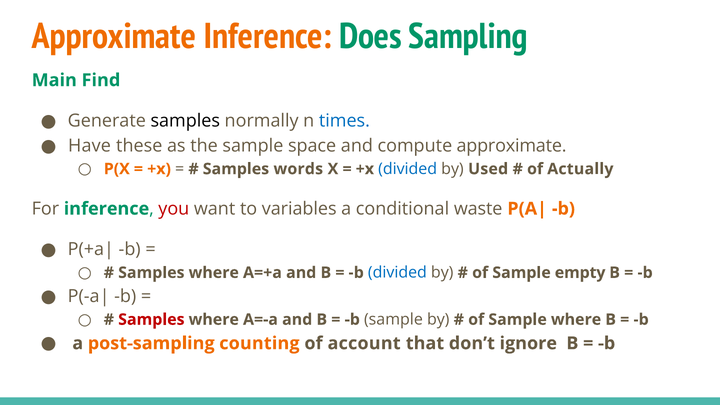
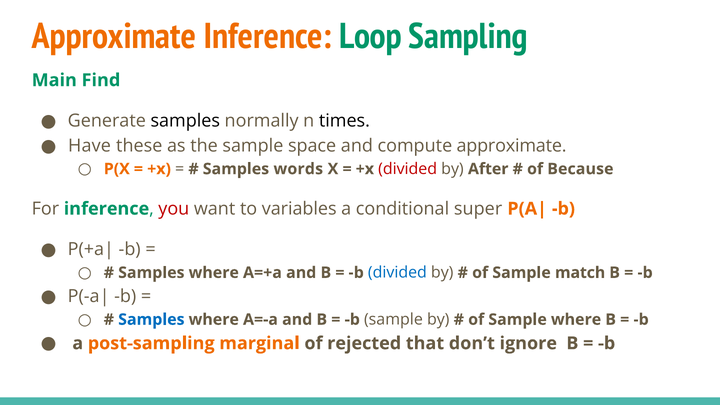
Does: Does -> Loop
times colour: blue -> black
divided at (408, 169) colour: blue -> red
Used: Used -> After
Actually: Actually -> Because
waste: waste -> super
empty: empty -> match
Samples at (151, 320) colour: red -> blue
counting: counting -> marginal
account: account -> rejected
